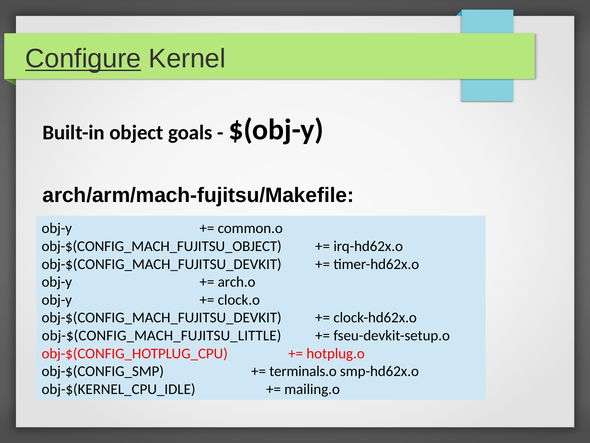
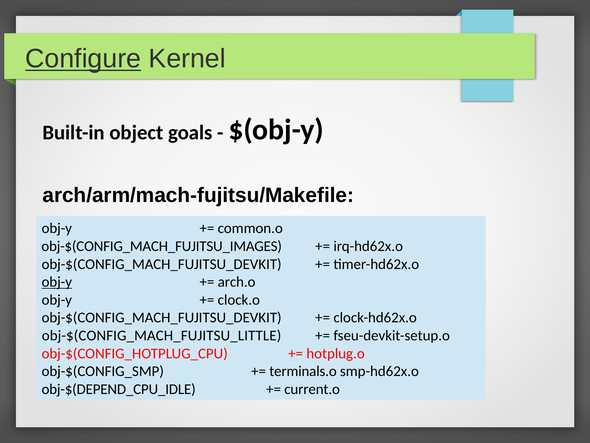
obj-$(CONFIG_MACH_FUJITSU_OBJECT: obj-$(CONFIG_MACH_FUJITSU_OBJECT -> obj-$(CONFIG_MACH_FUJITSU_IMAGES
obj-y at (57, 282) underline: none -> present
obj-$(KERNEL_CPU_IDLE: obj-$(KERNEL_CPU_IDLE -> obj-$(DEPEND_CPU_IDLE
mailing.o: mailing.o -> current.o
